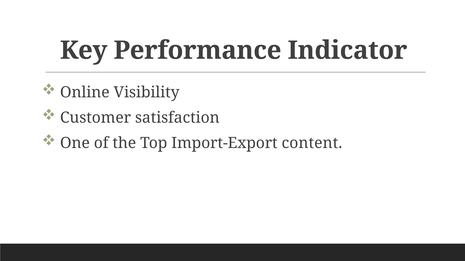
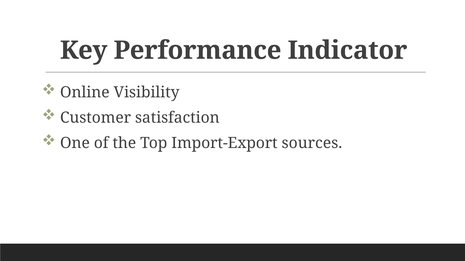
content: content -> sources
